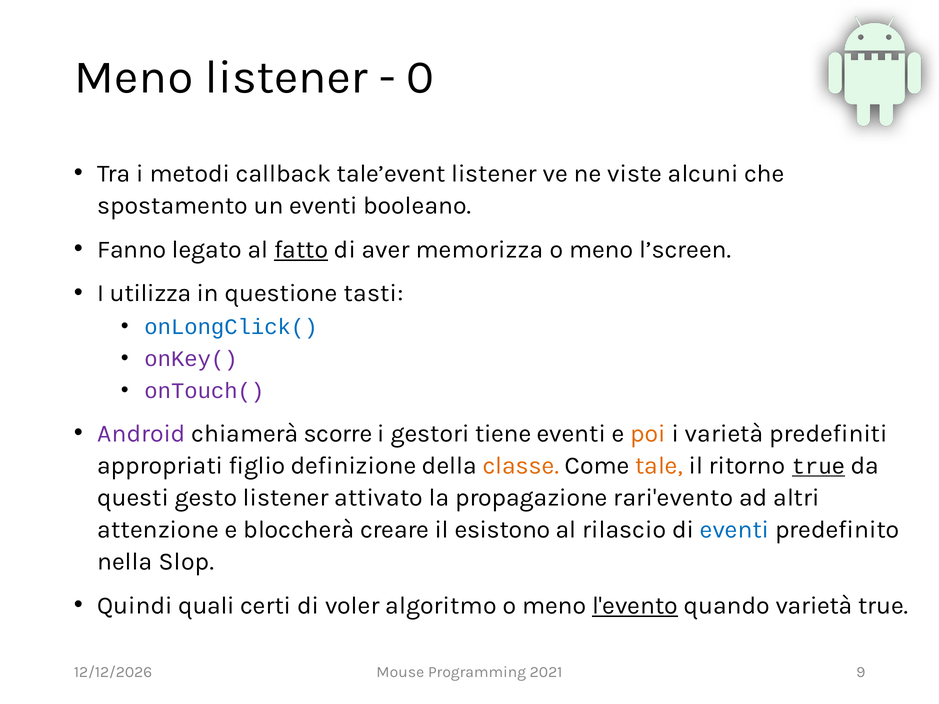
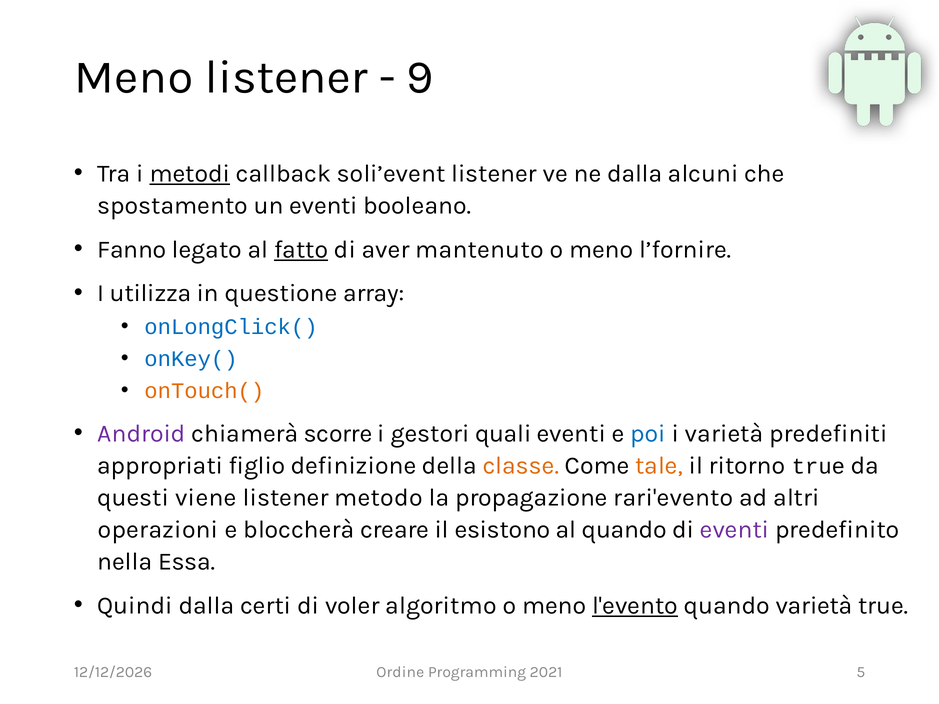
0: 0 -> 9
metodi underline: none -> present
tale’event: tale’event -> soli’event
ne viste: viste -> dalla
memorizza: memorizza -> mantenuto
l’screen: l’screen -> l’fornire
tasti: tasti -> array
onKey( colour: purple -> blue
onTouch( colour: purple -> orange
tiene: tiene -> quali
poi colour: orange -> blue
true at (818, 467) underline: present -> none
gesto: gesto -> viene
attivato: attivato -> metodo
attenzione: attenzione -> operazioni
al rilascio: rilascio -> quando
eventi at (735, 530) colour: blue -> purple
Slop: Slop -> Essa
Quindi quali: quali -> dalla
Mouse: Mouse -> Ordine
9: 9 -> 5
